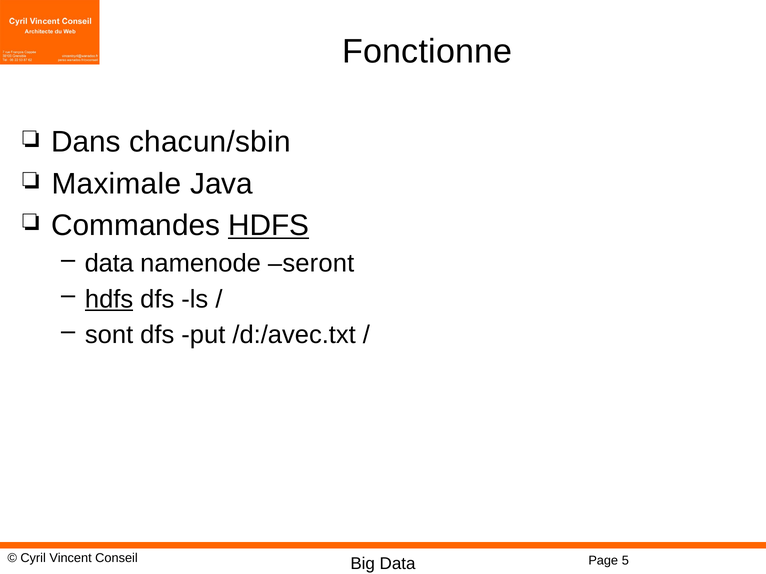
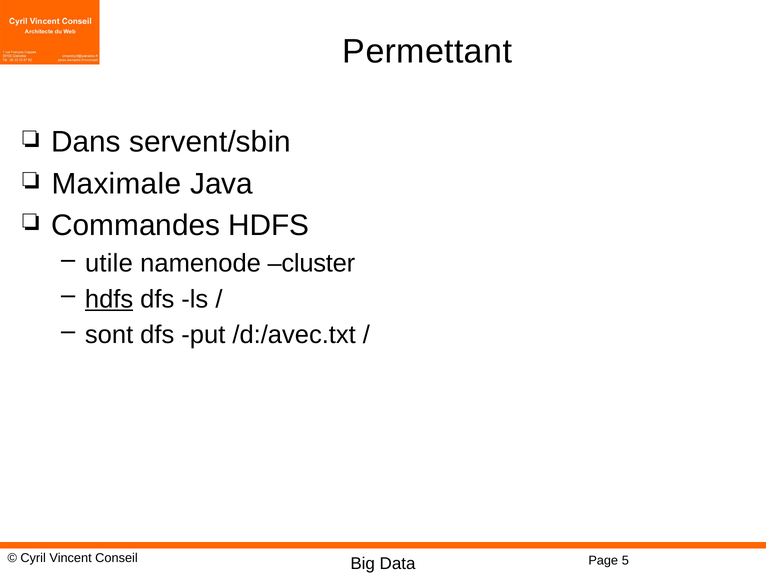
Fonctionne: Fonctionne -> Permettant
chacun/sbin: chacun/sbin -> servent/sbin
HDFS at (269, 226) underline: present -> none
data at (109, 264): data -> utile
seront: seront -> cluster
